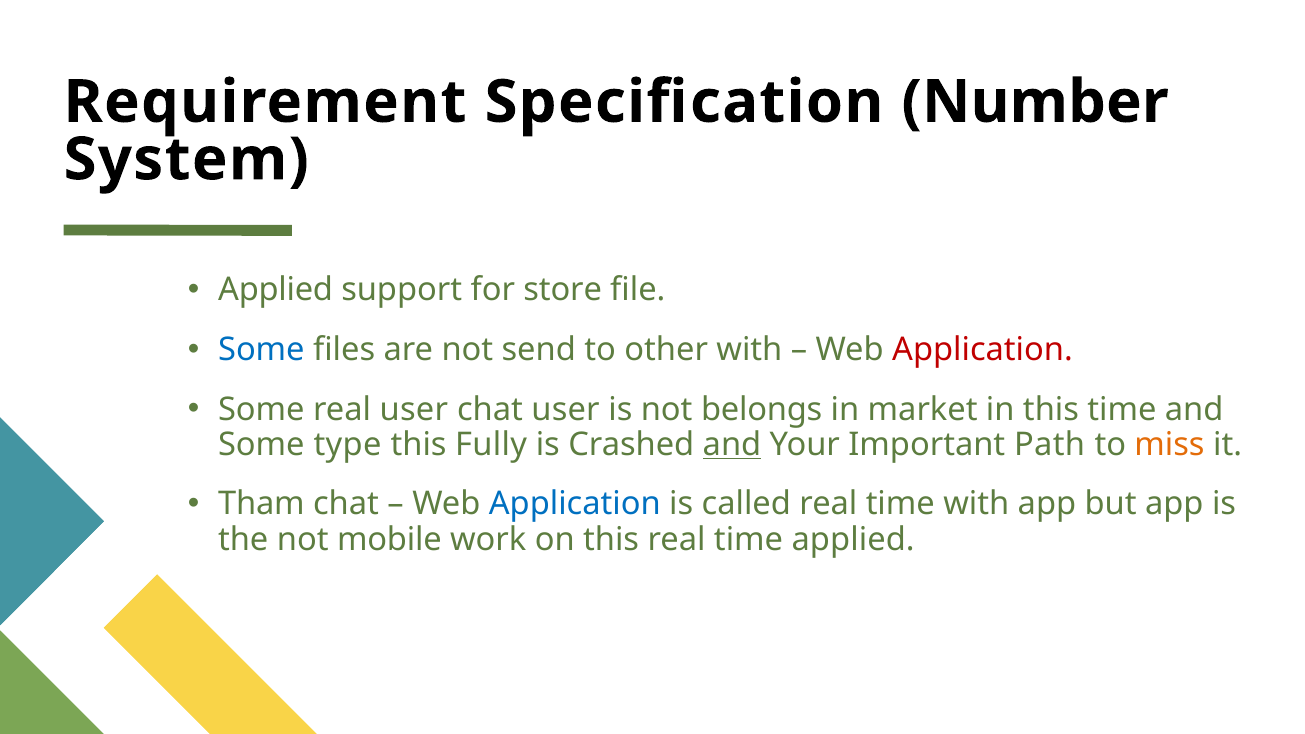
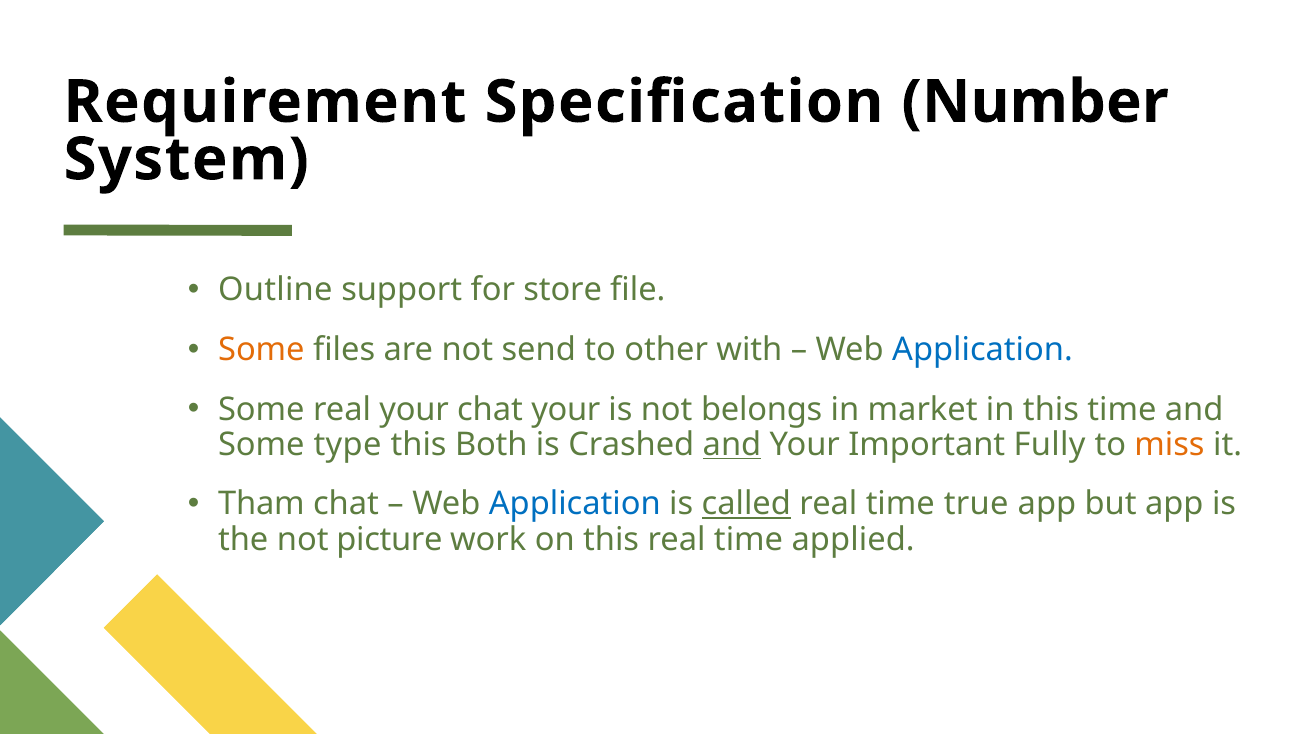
Applied at (276, 290): Applied -> Outline
Some at (261, 350) colour: blue -> orange
Application at (983, 350) colour: red -> blue
real user: user -> your
chat user: user -> your
Fully: Fully -> Both
Path: Path -> Fully
called underline: none -> present
time with: with -> true
mobile: mobile -> picture
